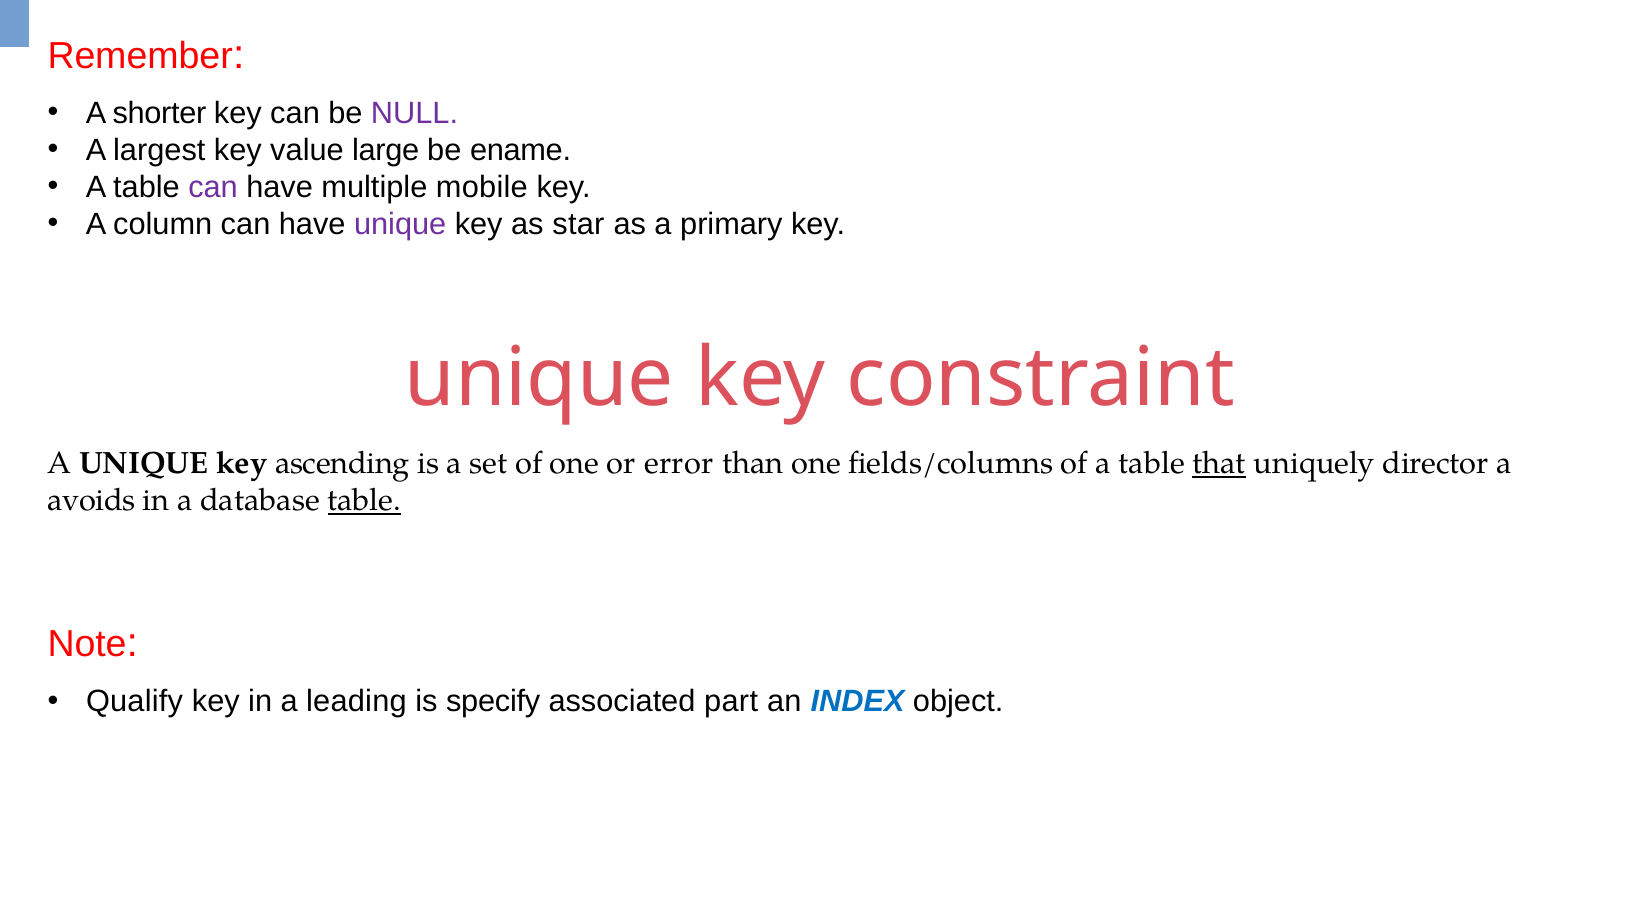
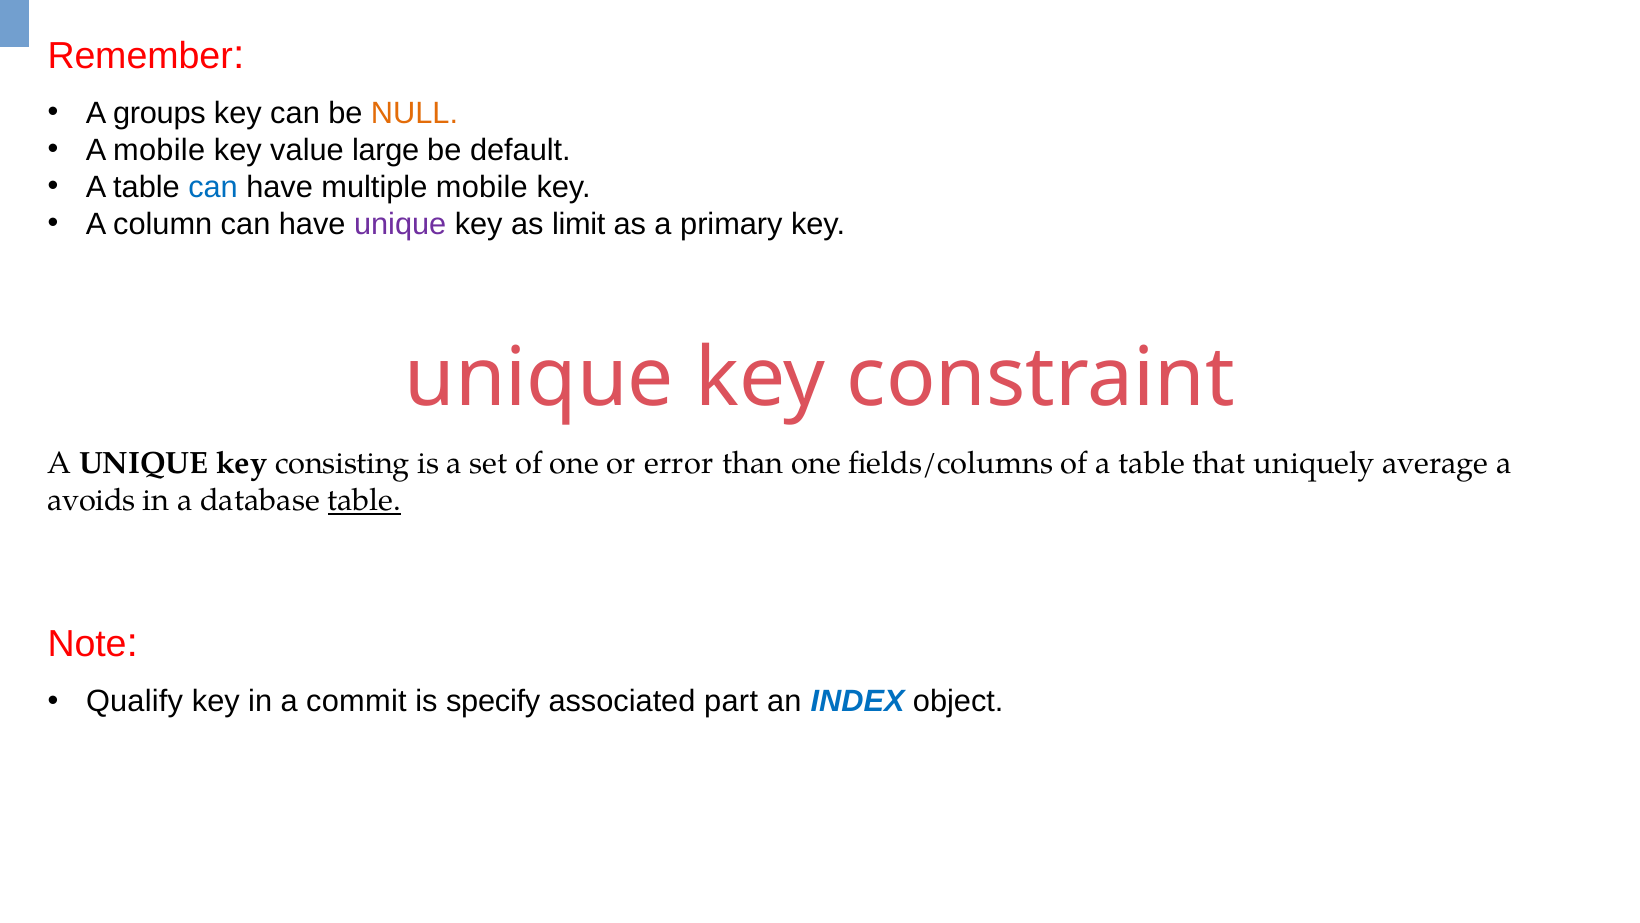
shorter: shorter -> groups
NULL colour: purple -> orange
A largest: largest -> mobile
ename: ename -> default
can at (213, 187) colour: purple -> blue
star: star -> limit
ascending: ascending -> consisting
that underline: present -> none
director: director -> average
leading: leading -> commit
